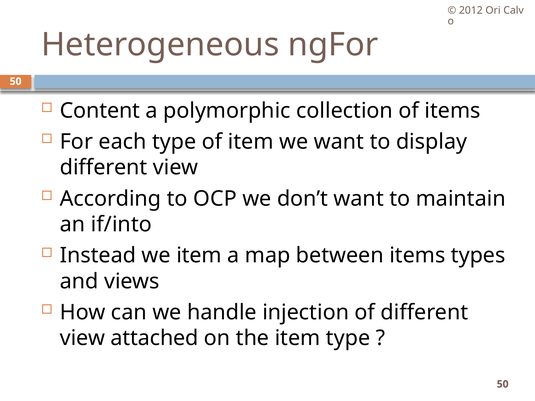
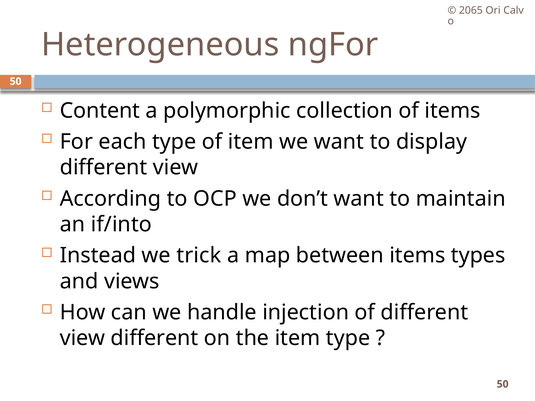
2012: 2012 -> 2065
we item: item -> trick
view attached: attached -> different
